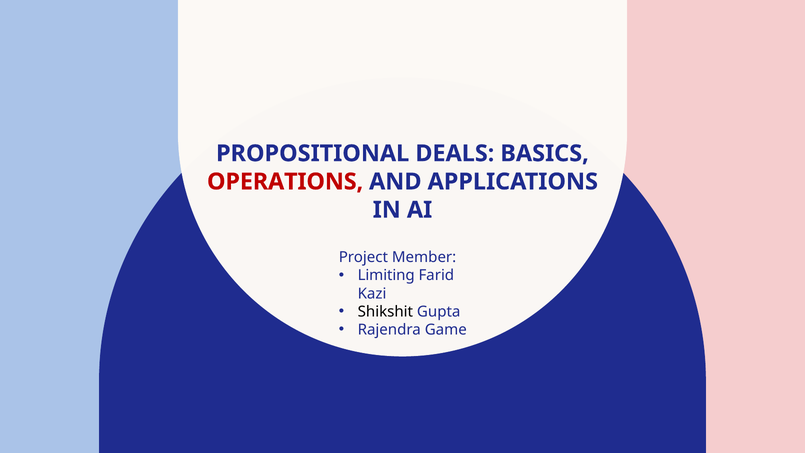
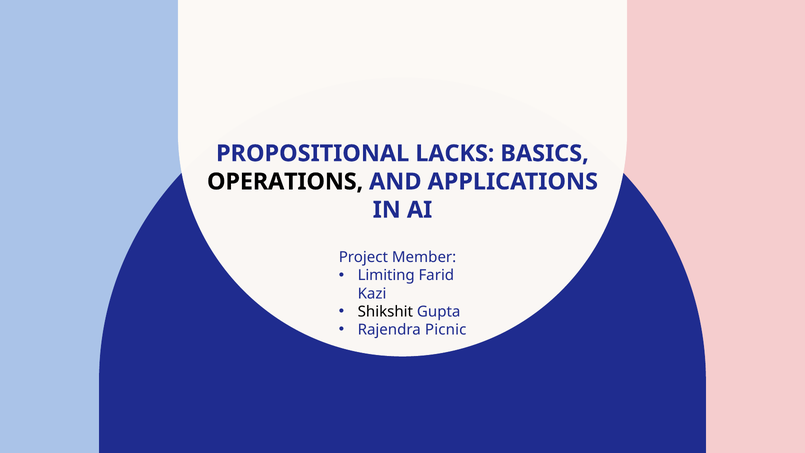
DEALS: DEALS -> LACKS
OPERATIONS colour: red -> black
Game: Game -> Picnic
